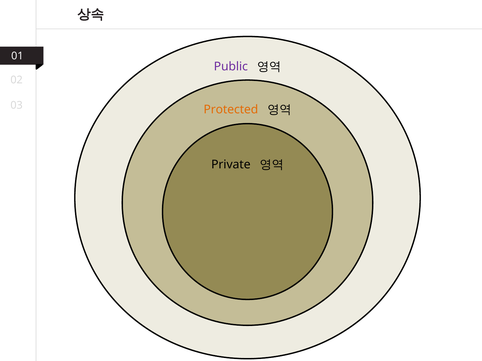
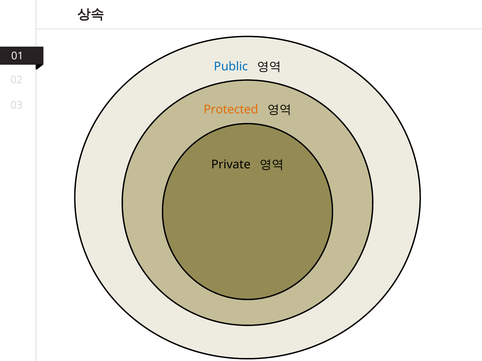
Public colour: purple -> blue
